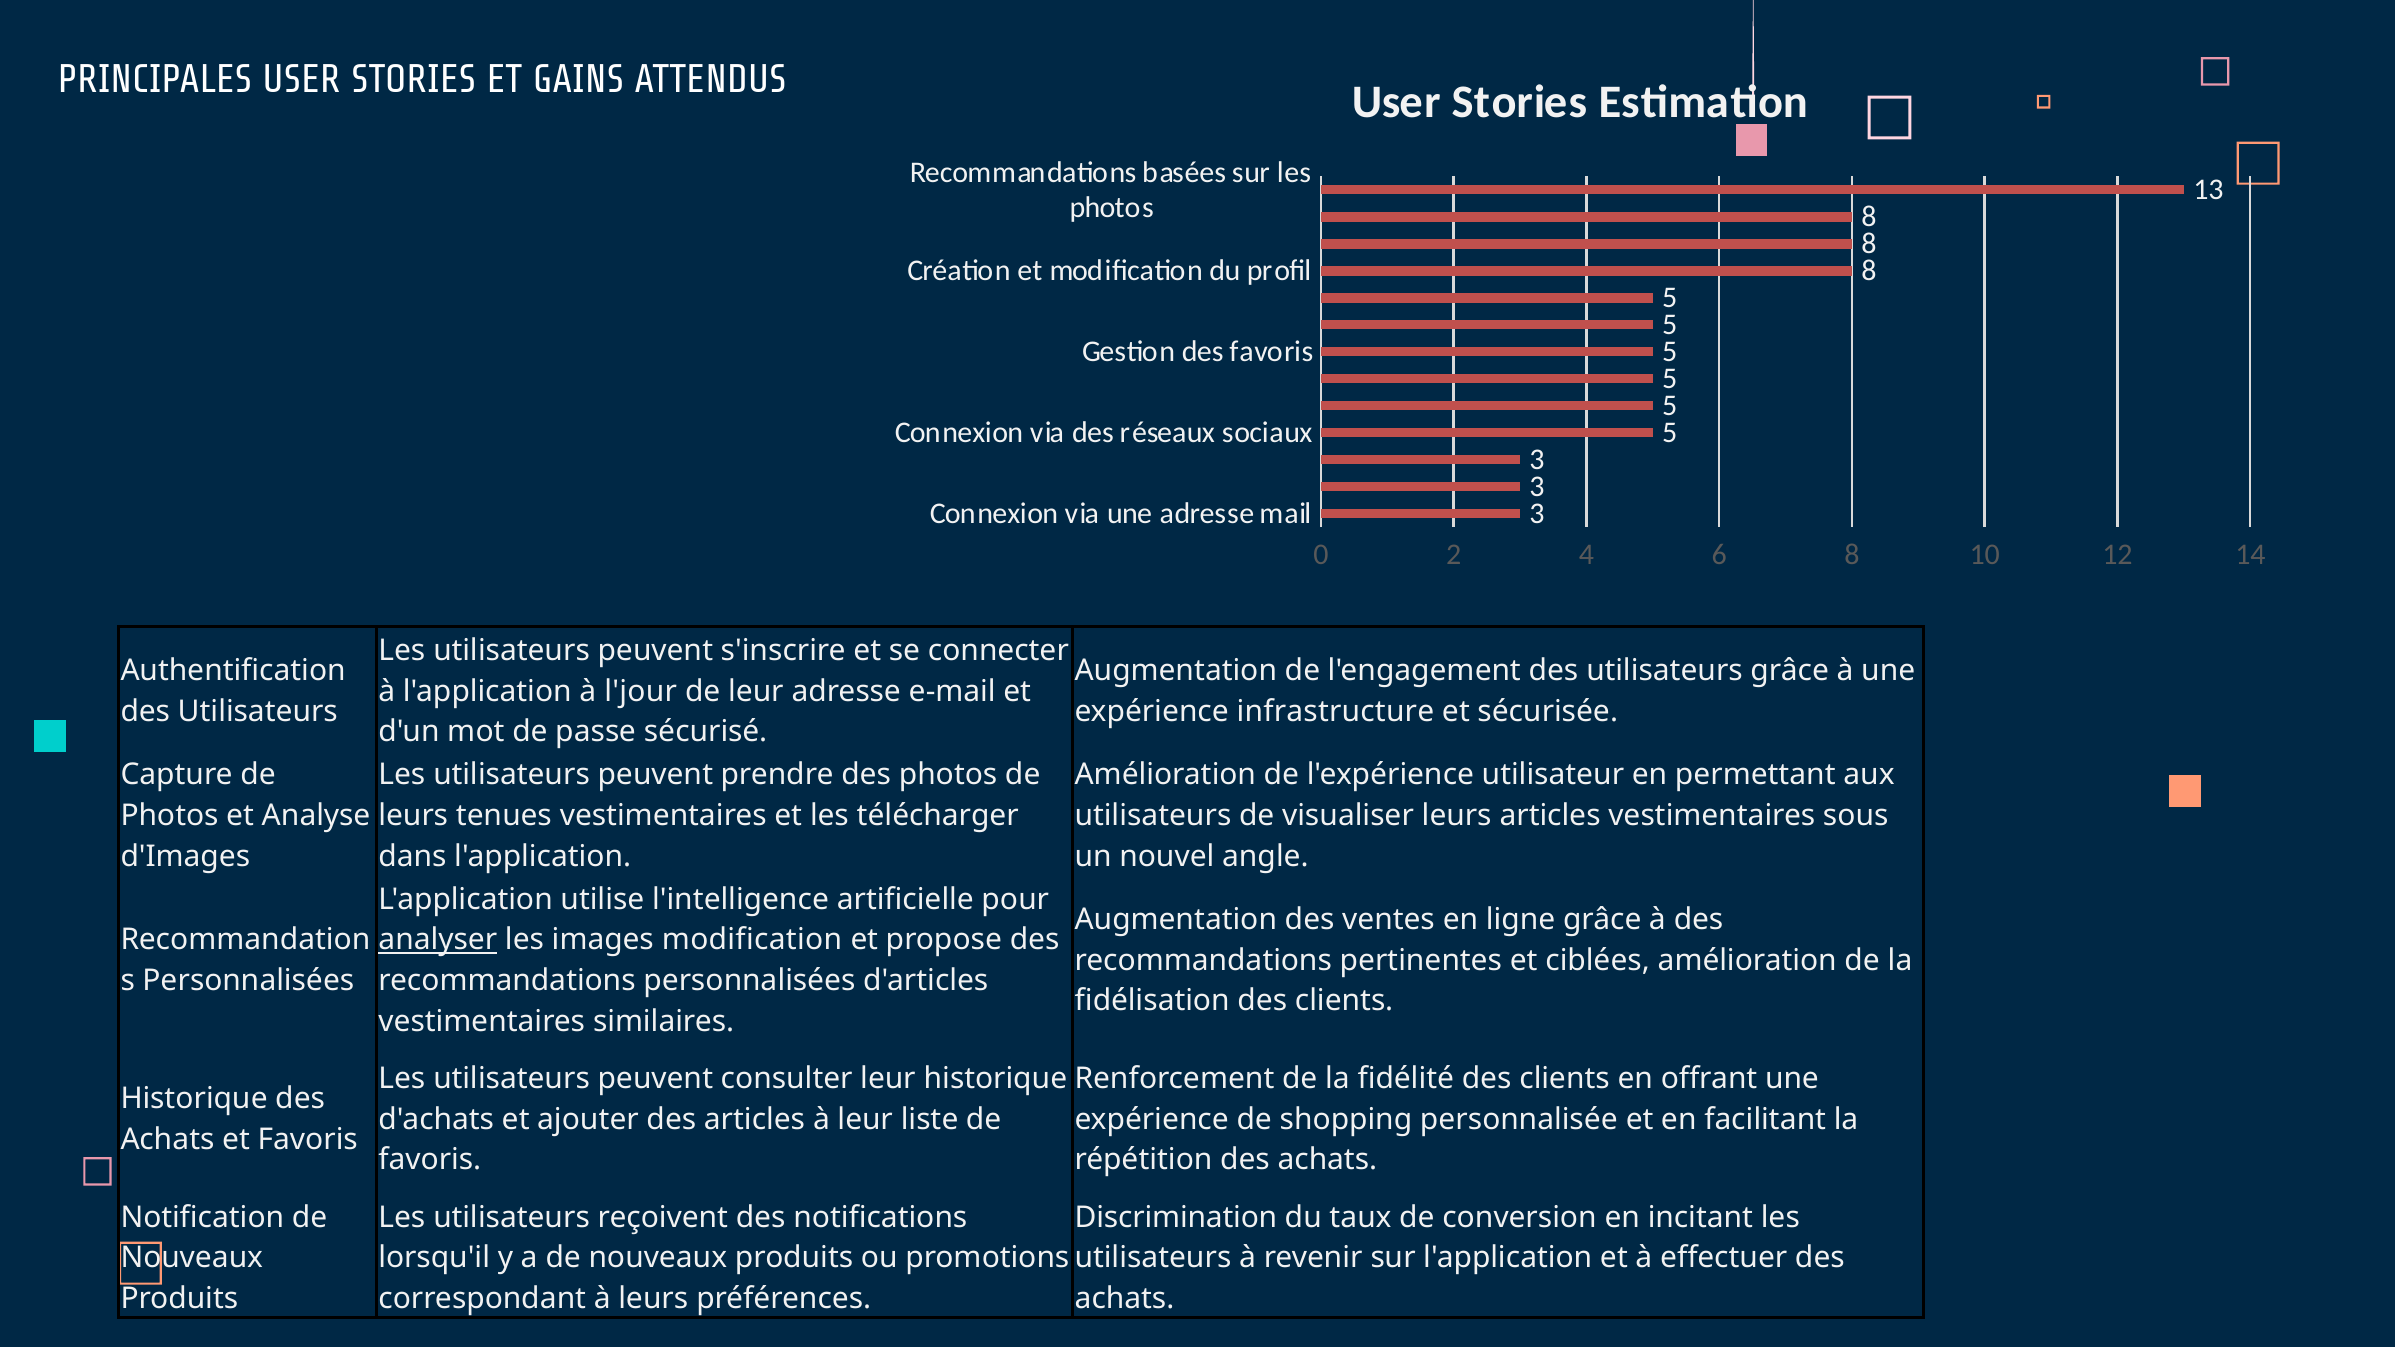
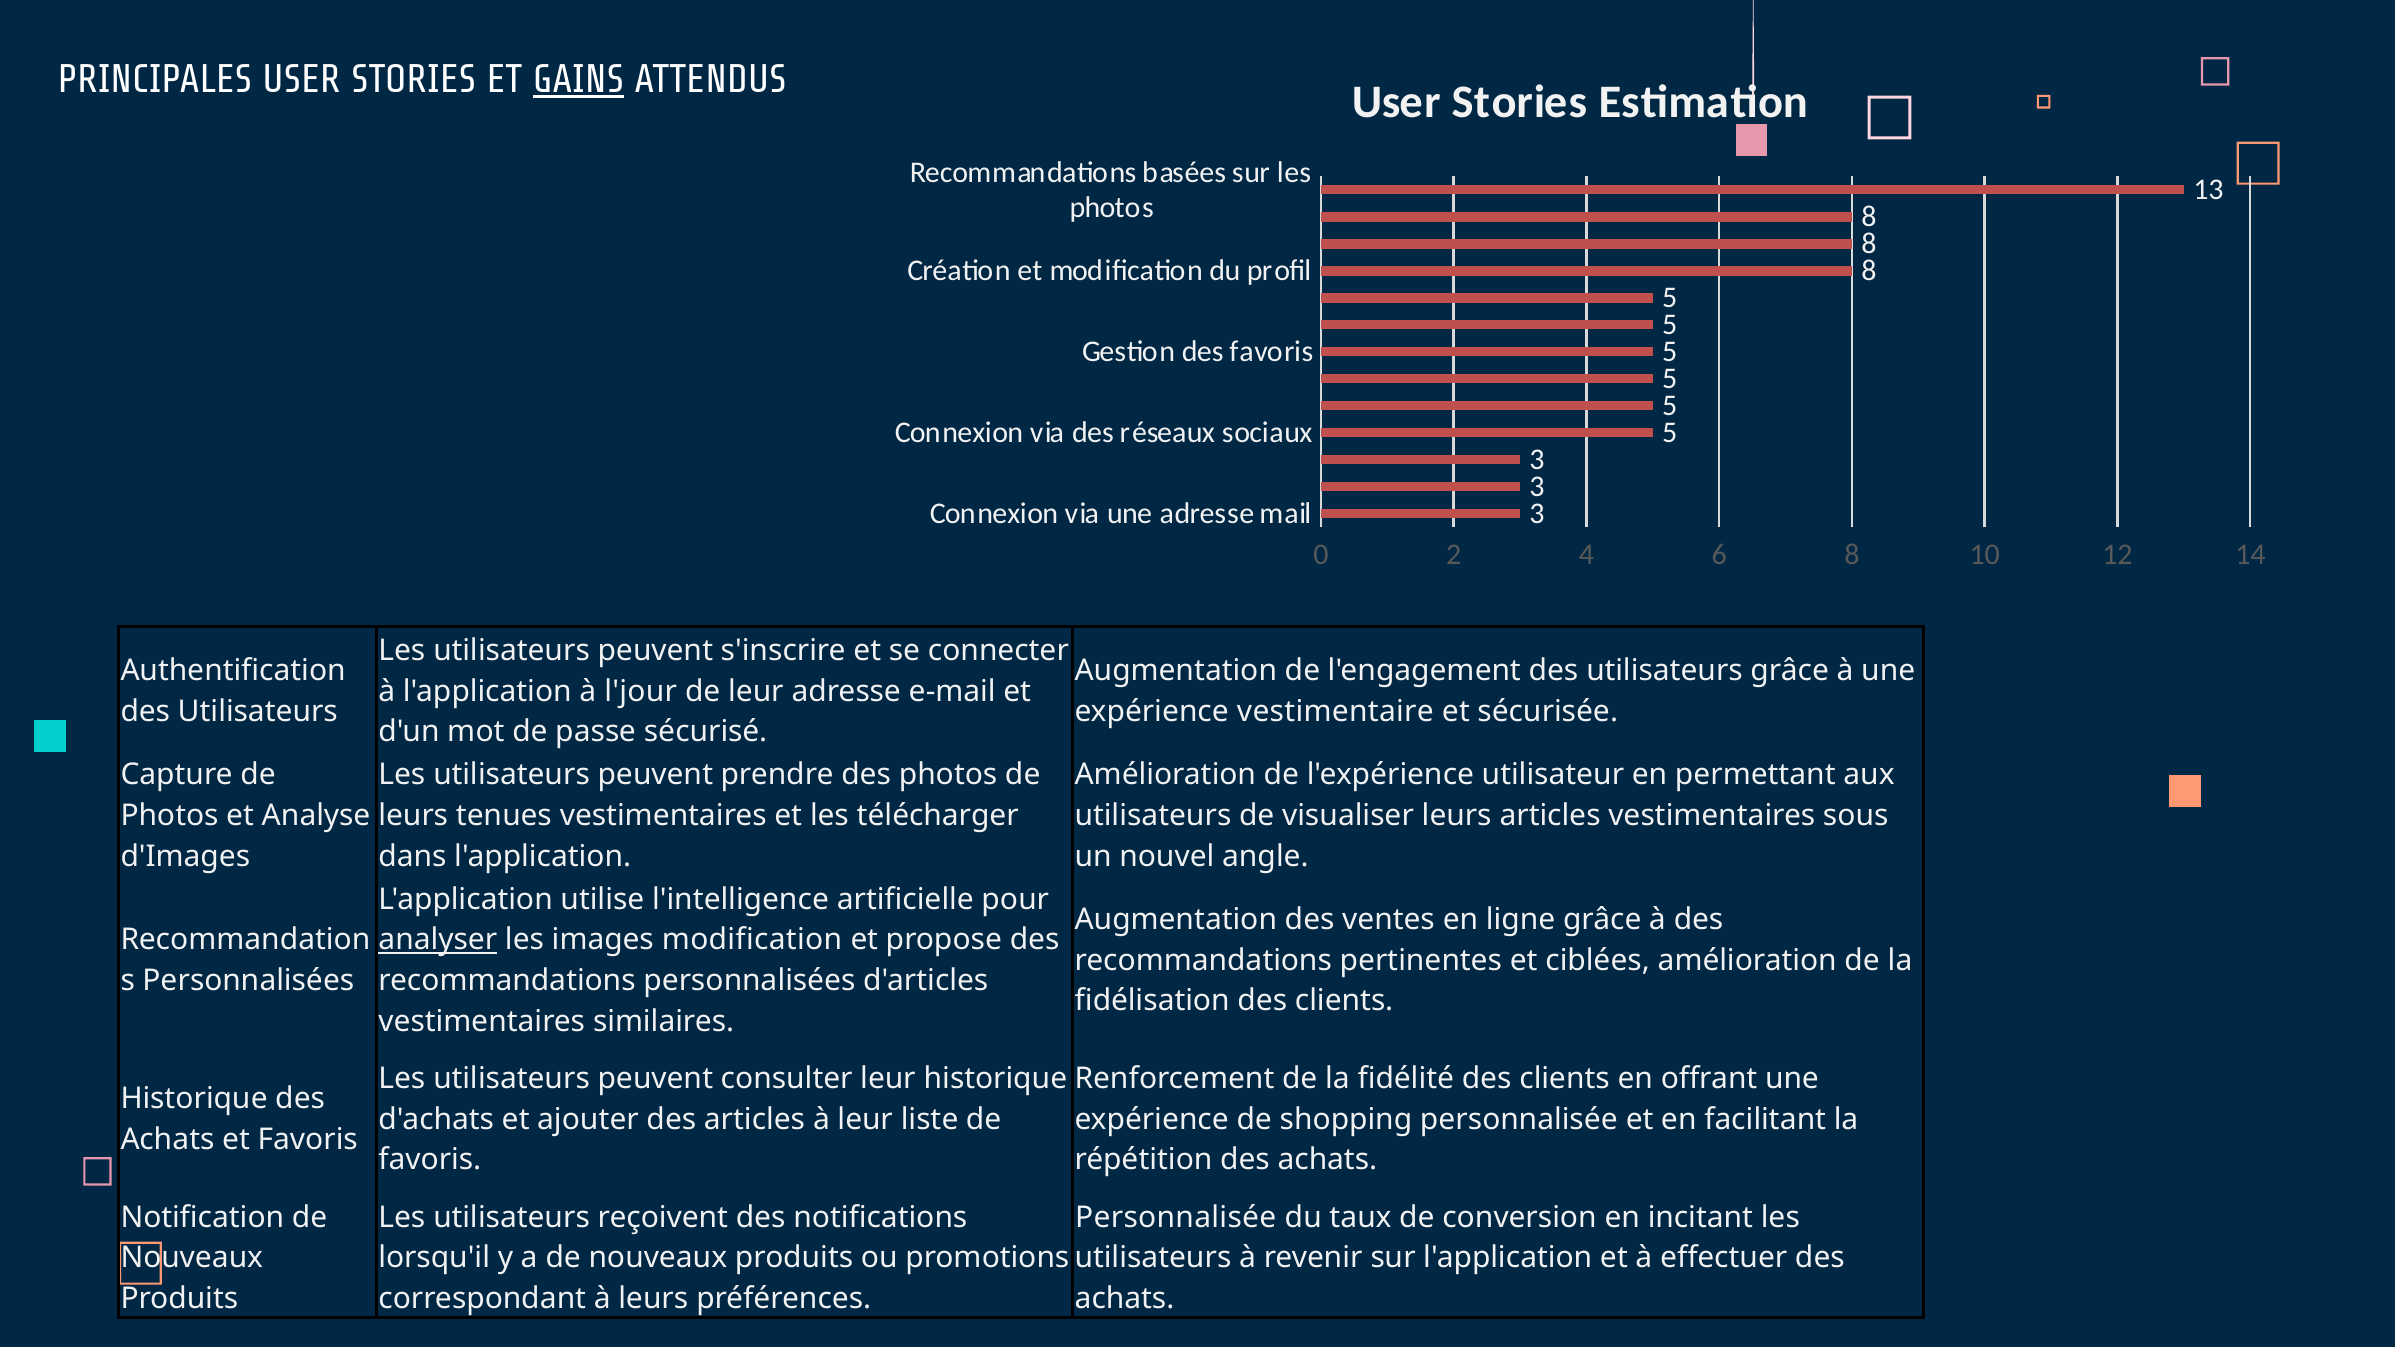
GAINS underline: none -> present
infrastructure: infrastructure -> vestimentaire
Discrimination at (1176, 1217): Discrimination -> Personnalisée
